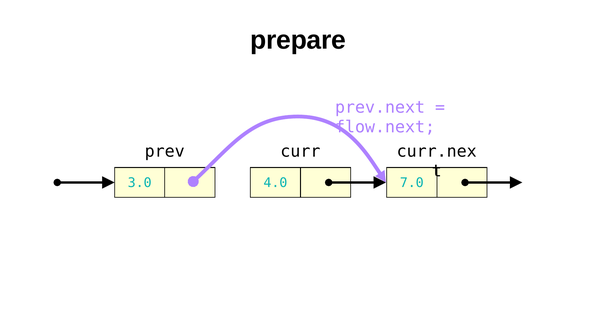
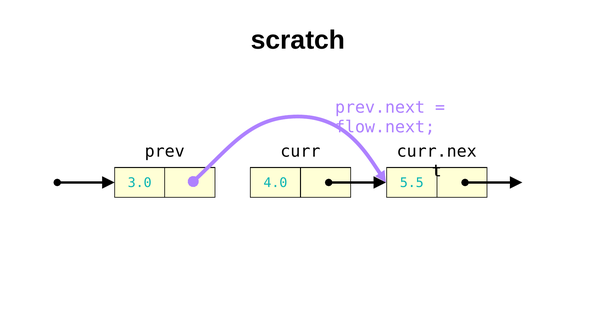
prepare: prepare -> scratch
7.0: 7.0 -> 5.5
